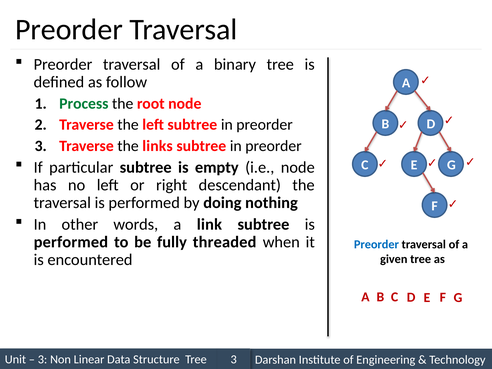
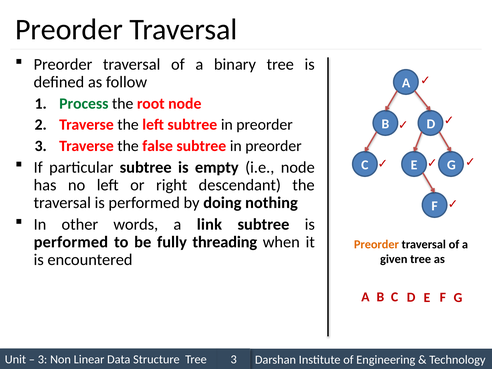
links: links -> false
threaded: threaded -> threading
Preorder at (376, 244) colour: blue -> orange
